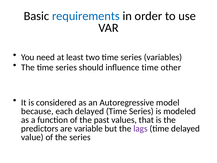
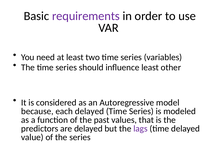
requirements colour: blue -> purple
influence time: time -> least
are variable: variable -> delayed
